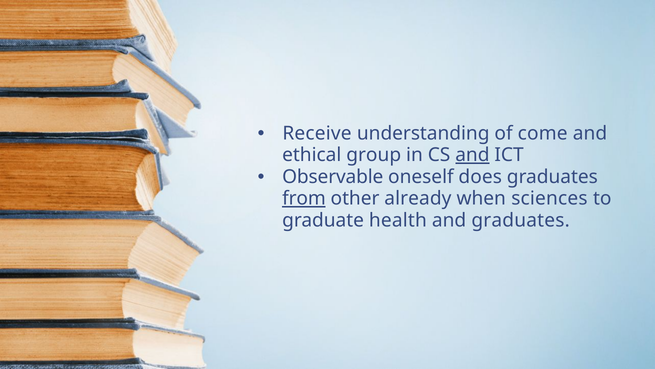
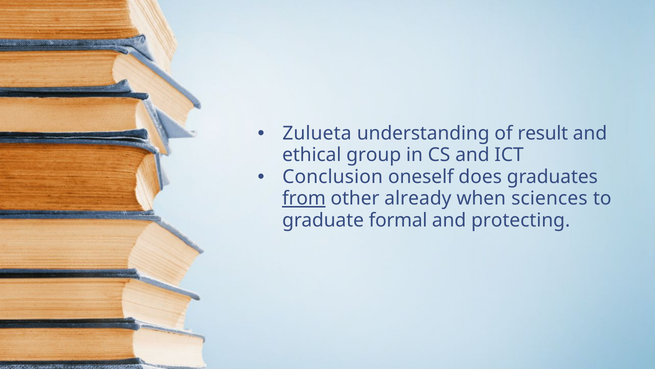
Receive: Receive -> Zulueta
come: come -> result
and at (472, 155) underline: present -> none
Observable: Observable -> Conclusion
health: health -> formal
and graduates: graduates -> protecting
